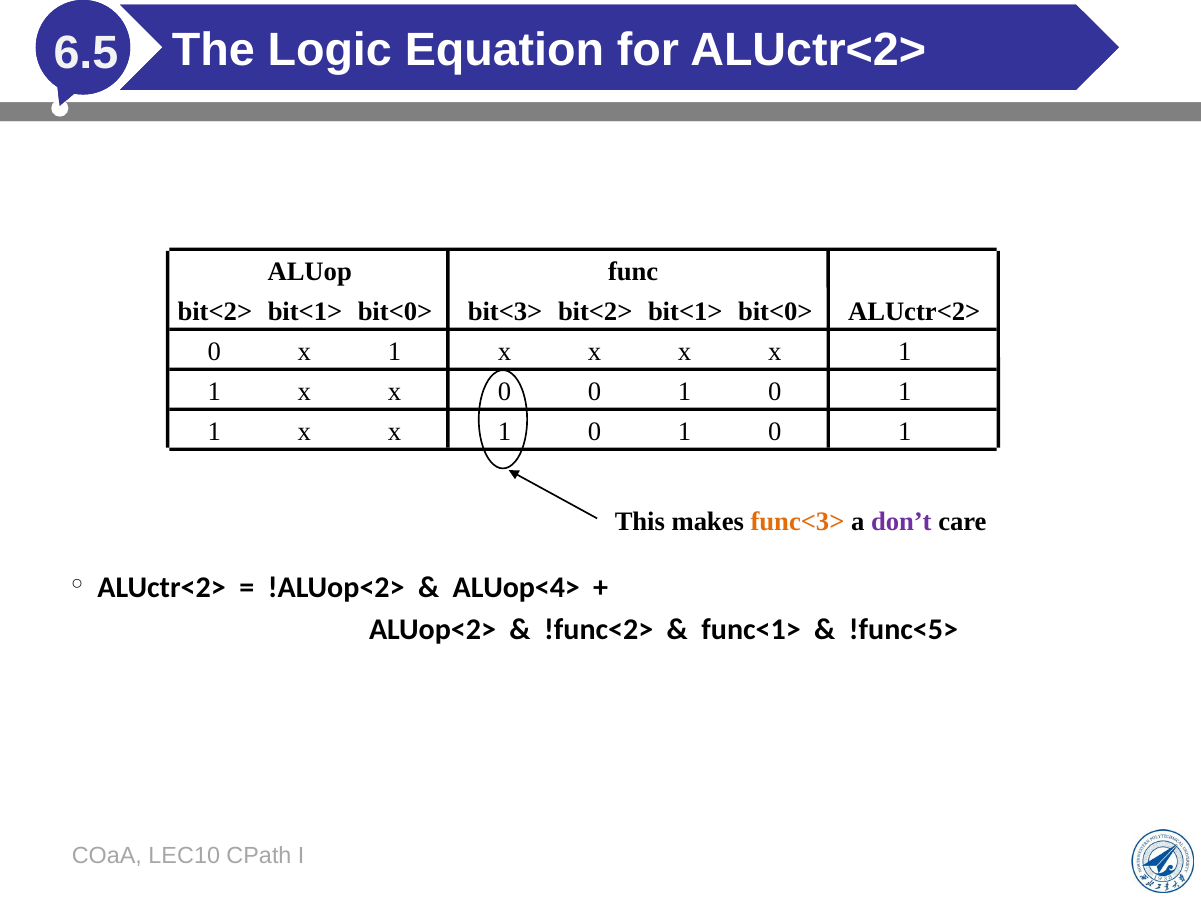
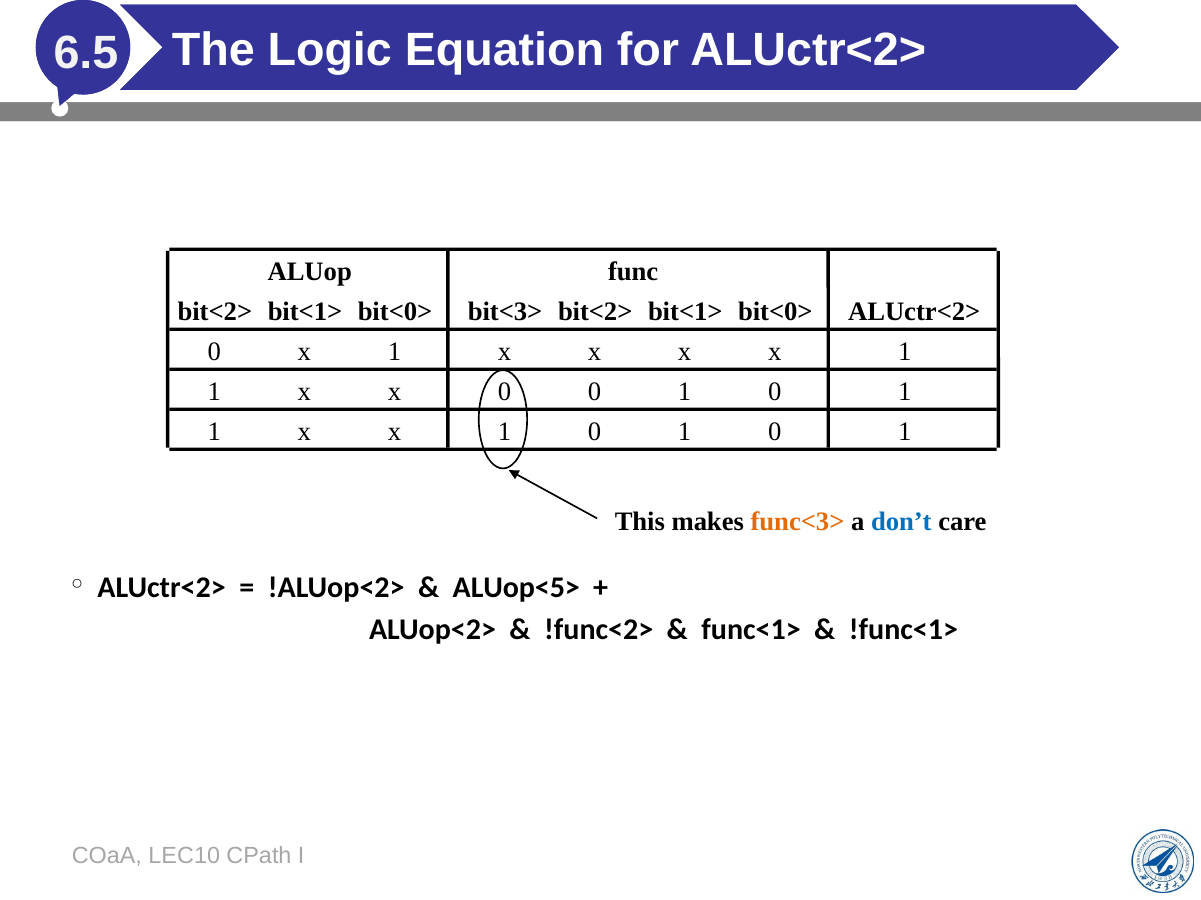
don’t colour: purple -> blue
ALUop<4>: ALUop<4> -> ALUop<5>
!func<5>: !func<5> -> !func<1>
